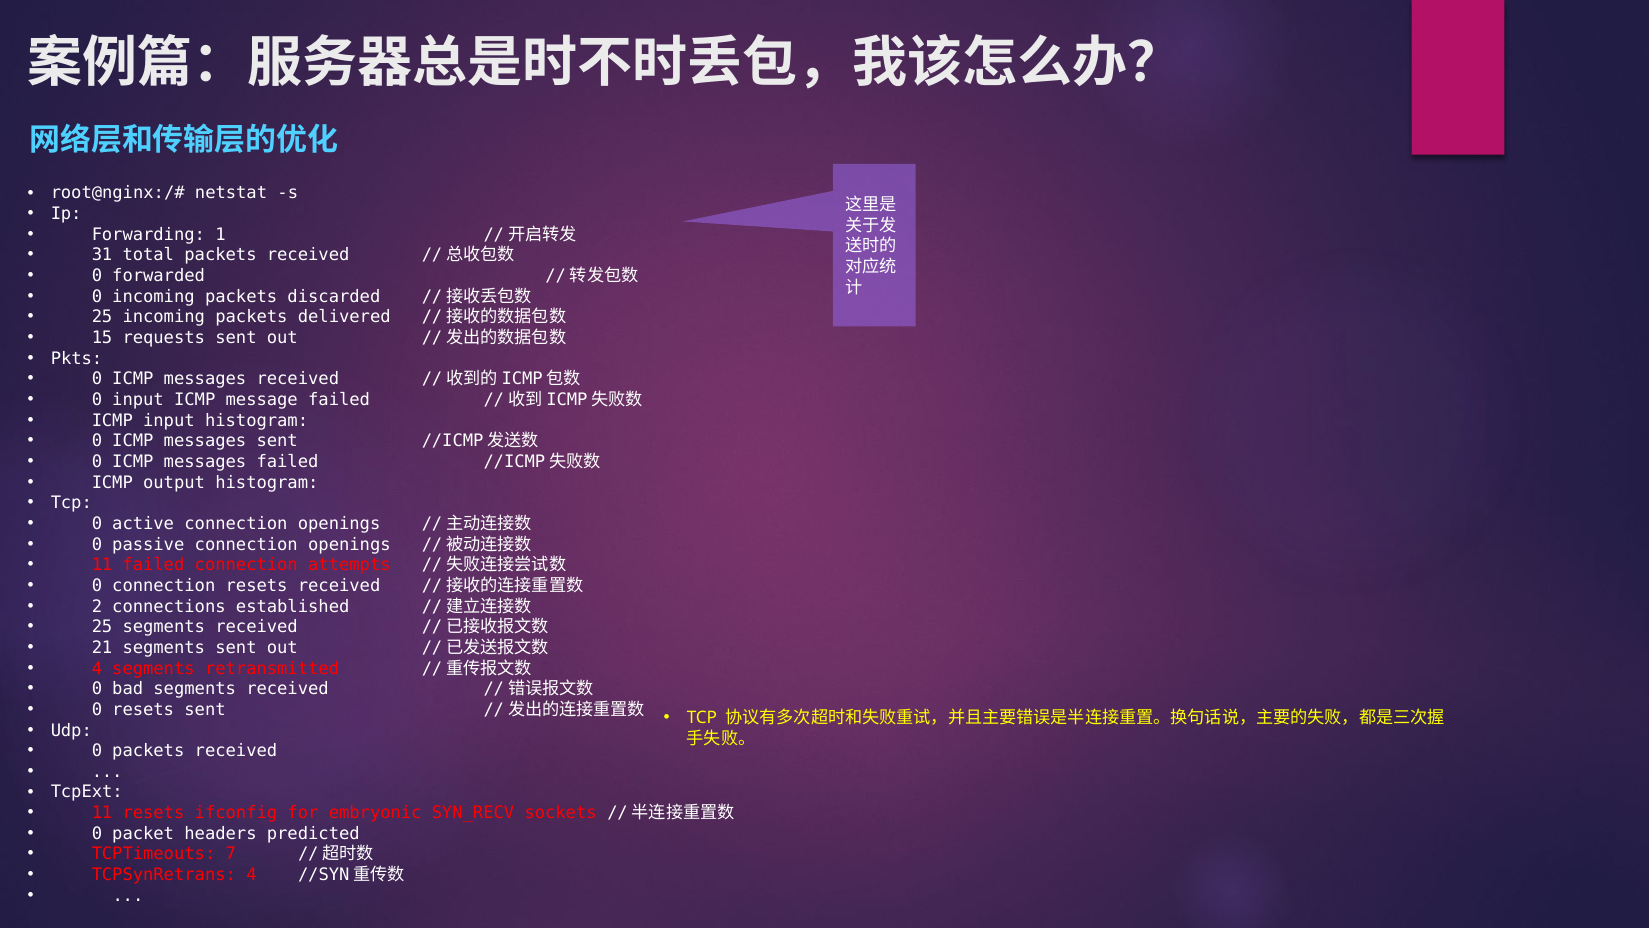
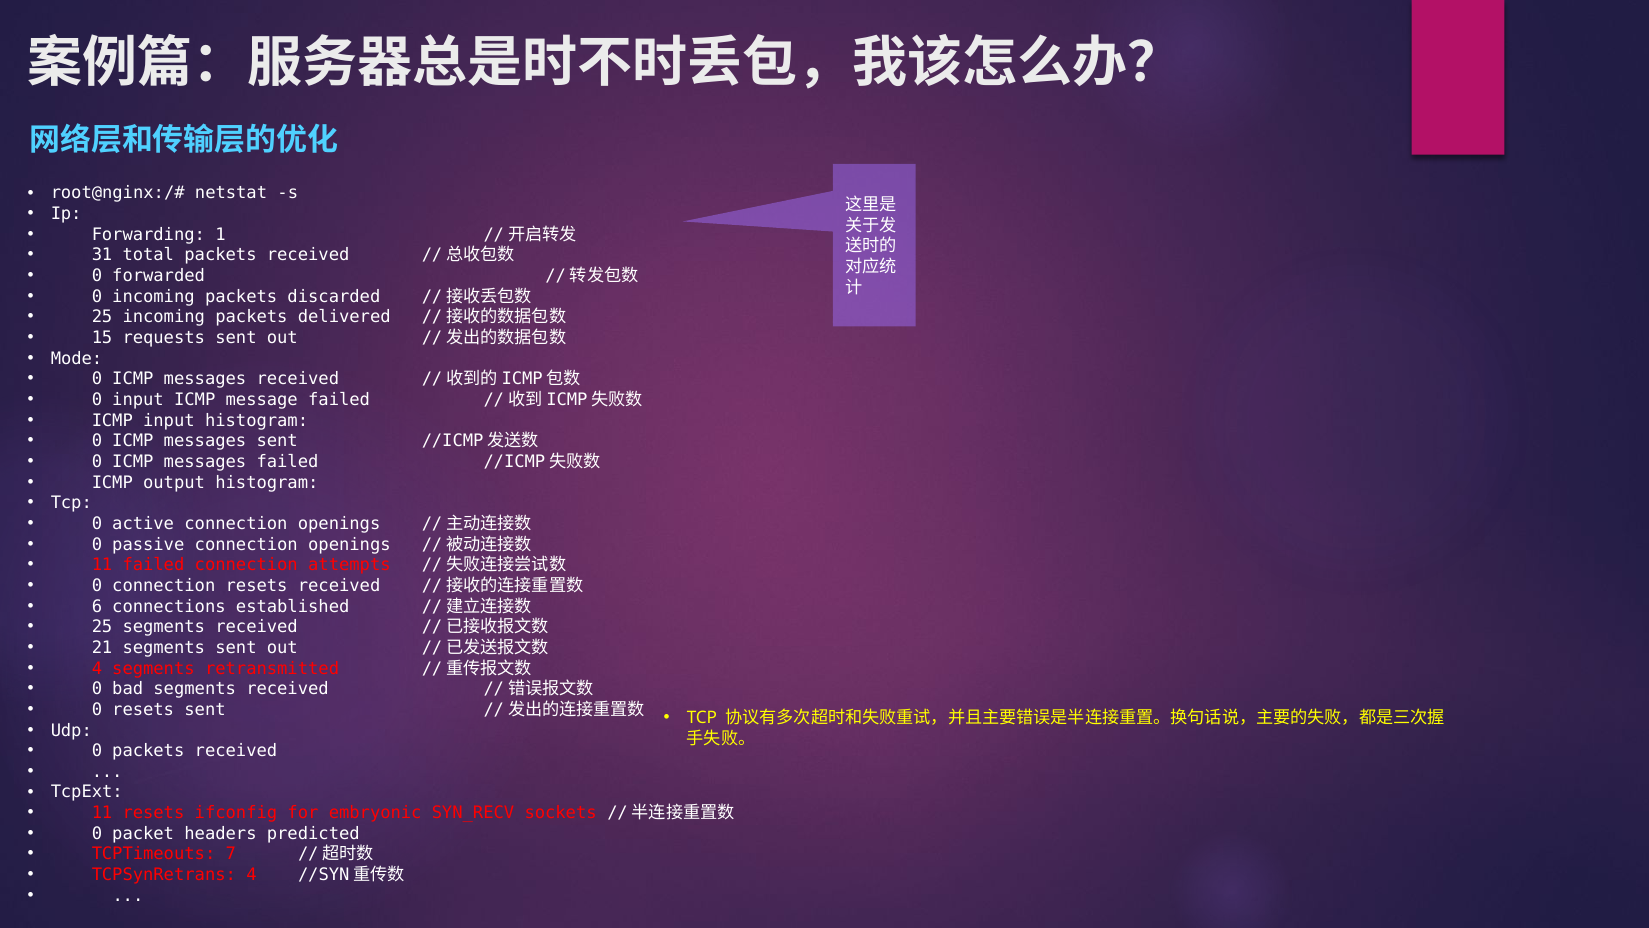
Pkts: Pkts -> Mode
2: 2 -> 6
